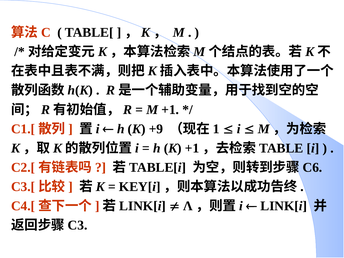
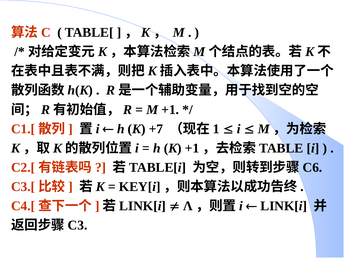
+9: +9 -> +7
